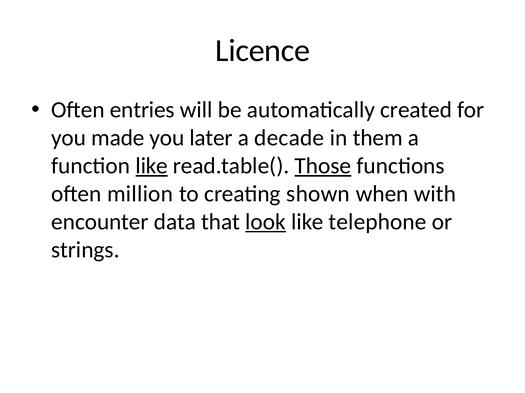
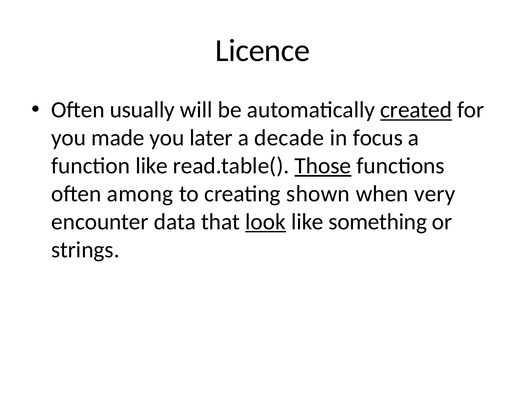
entries: entries -> usually
created underline: none -> present
them: them -> focus
like at (152, 166) underline: present -> none
million: million -> among
with: with -> very
telephone: telephone -> something
